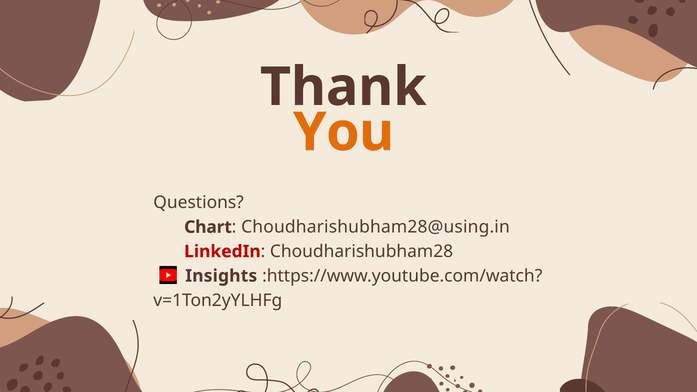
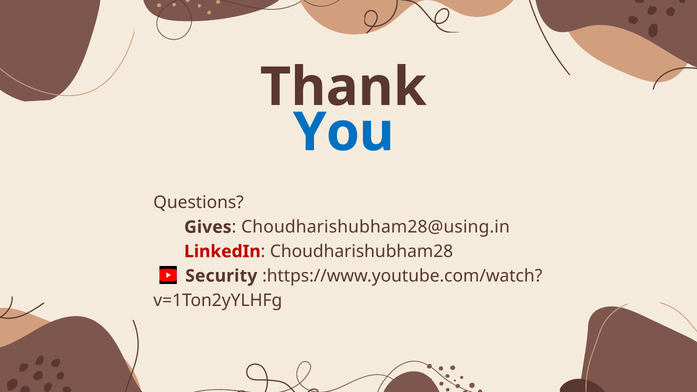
You colour: orange -> blue
Chart: Chart -> Gives
Insights: Insights -> Security
